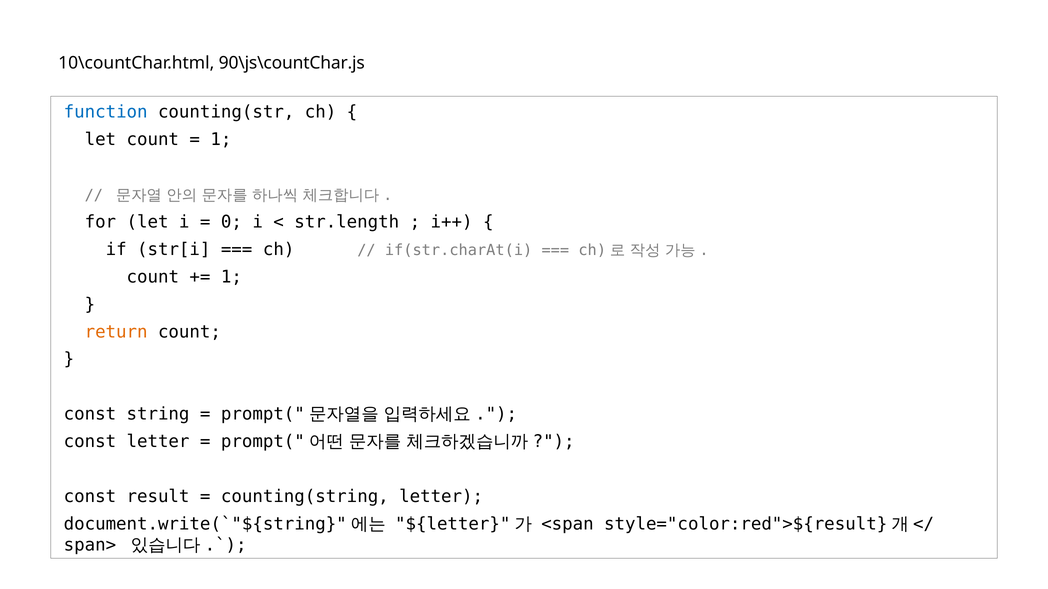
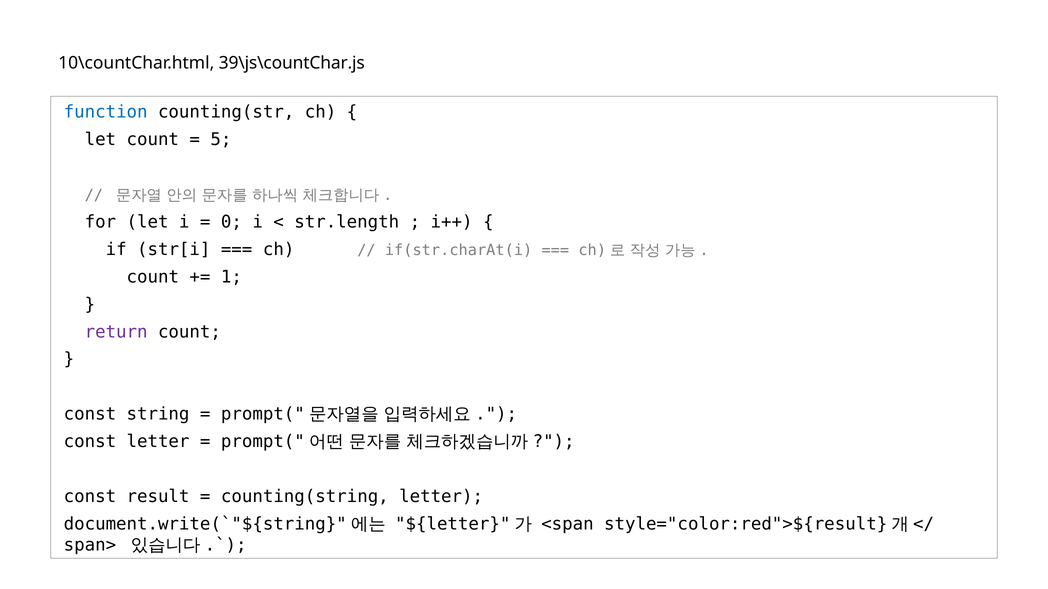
90\js\countChar.js: 90\js\countChar.js -> 39\js\countChar.js
1 at (221, 139): 1 -> 5
return colour: orange -> purple
